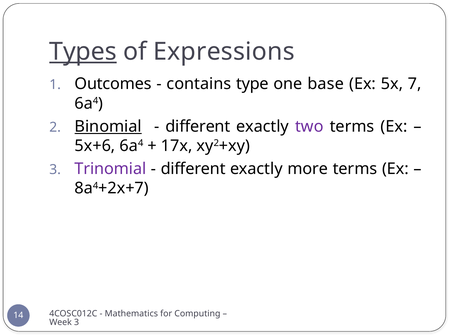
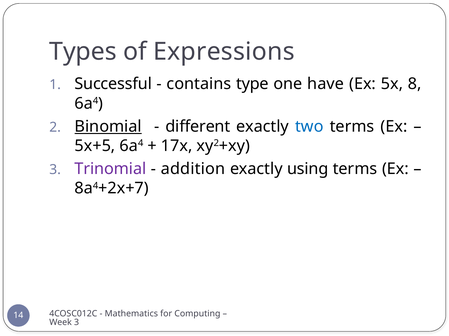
Types underline: present -> none
Outcomes: Outcomes -> Successful
base: base -> have
7: 7 -> 8
two colour: purple -> blue
5x+6: 5x+6 -> 5x+5
different at (193, 169): different -> addition
more: more -> using
